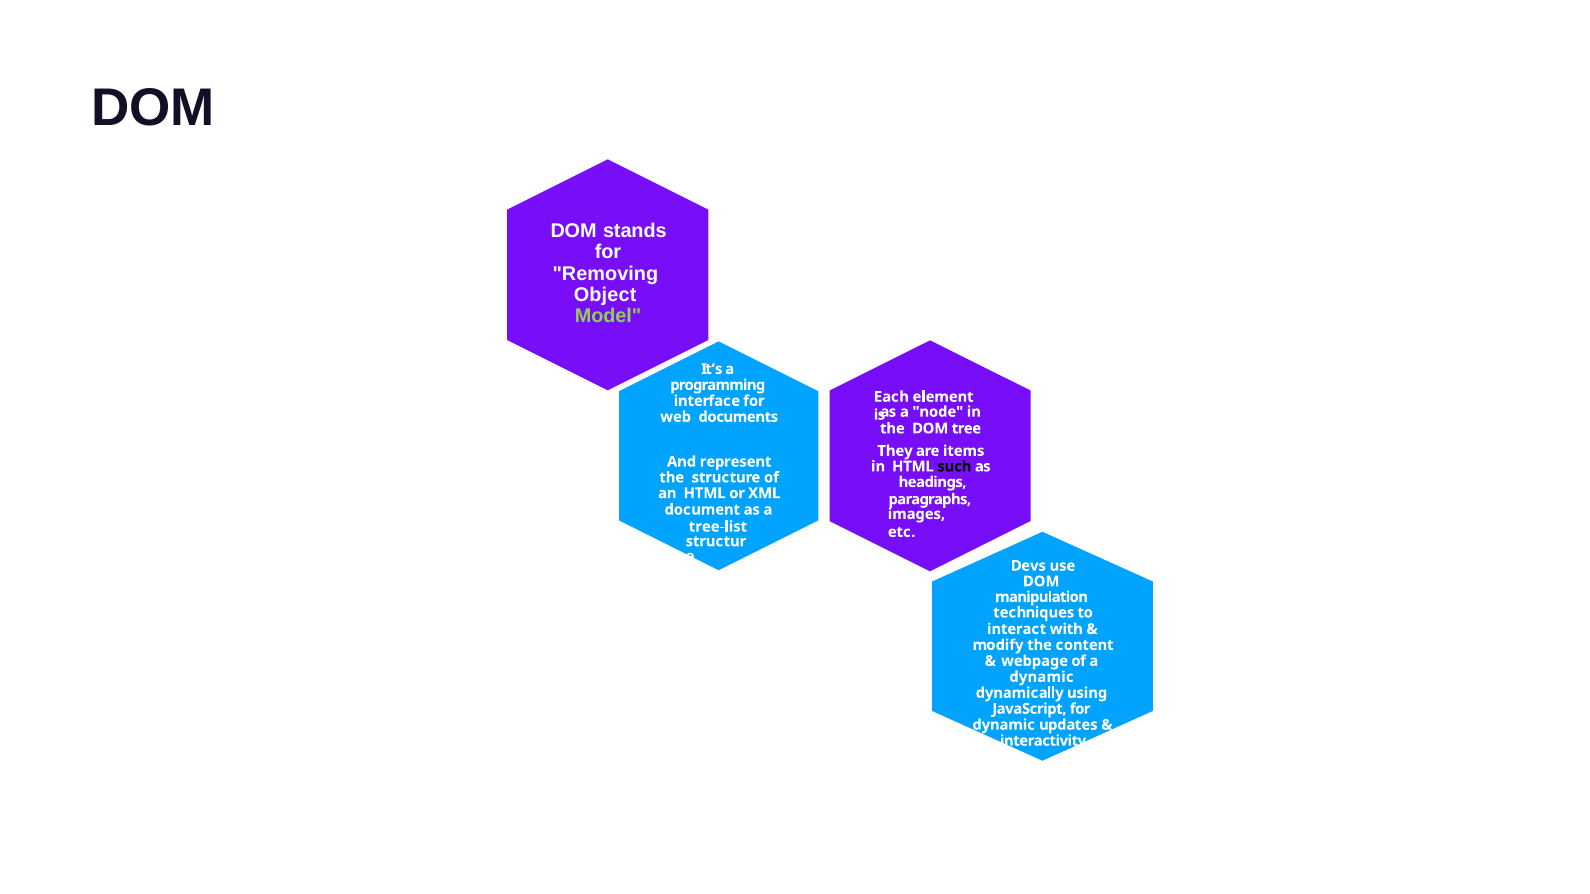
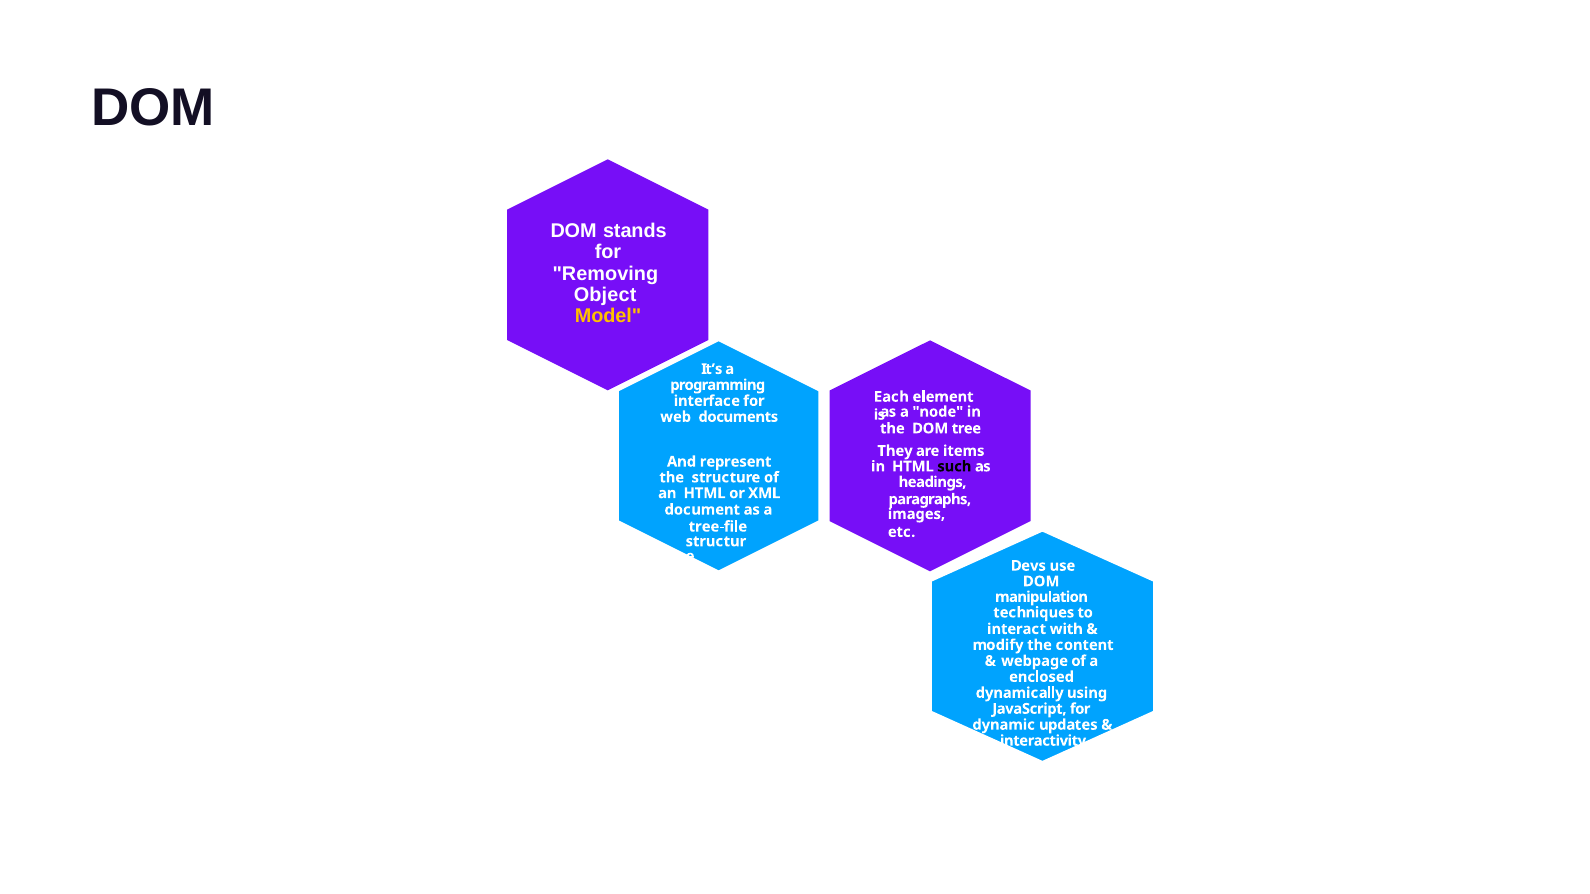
Model colour: light green -> yellow
tree-list: tree-list -> tree-file
dynamic at (1041, 677): dynamic -> enclosed
